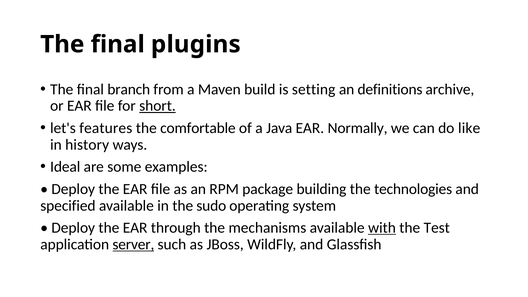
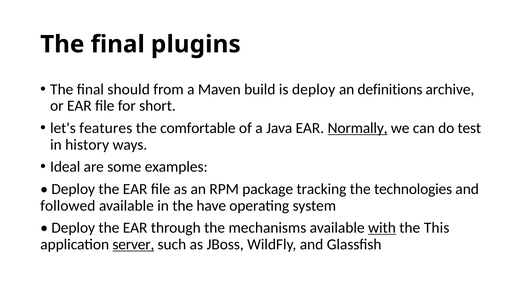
branch: branch -> should
is setting: setting -> deploy
short underline: present -> none
Normally underline: none -> present
like: like -> test
building: building -> tracking
specified: specified -> followed
sudo: sudo -> have
Test: Test -> This
